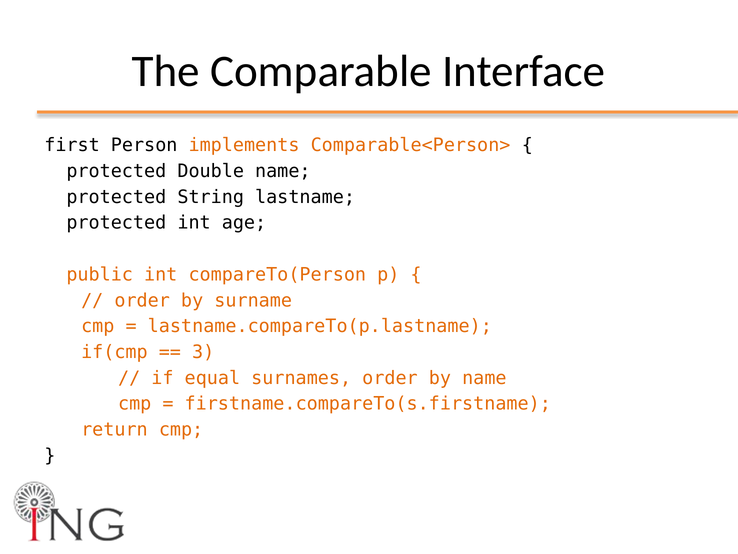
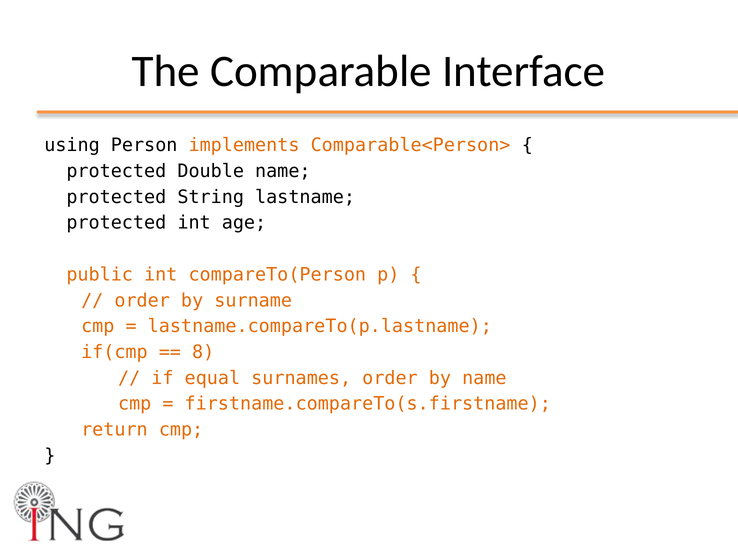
first: first -> using
3: 3 -> 8
